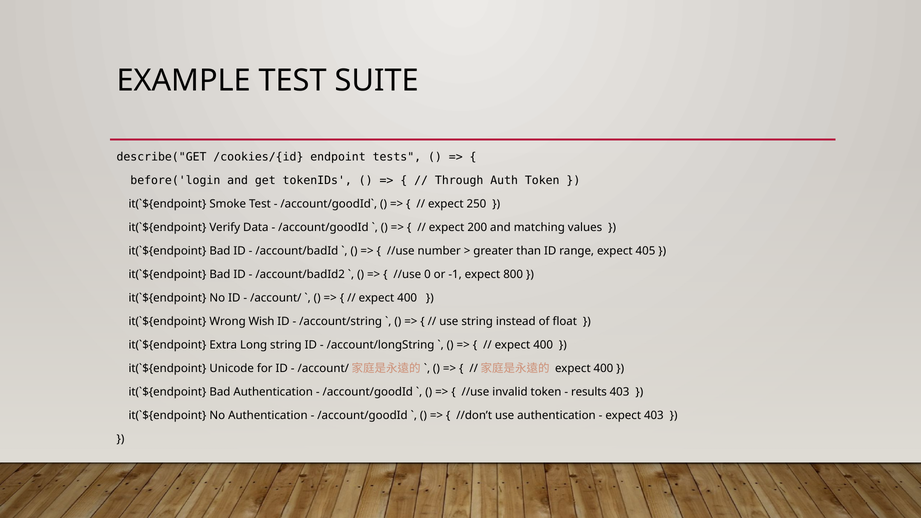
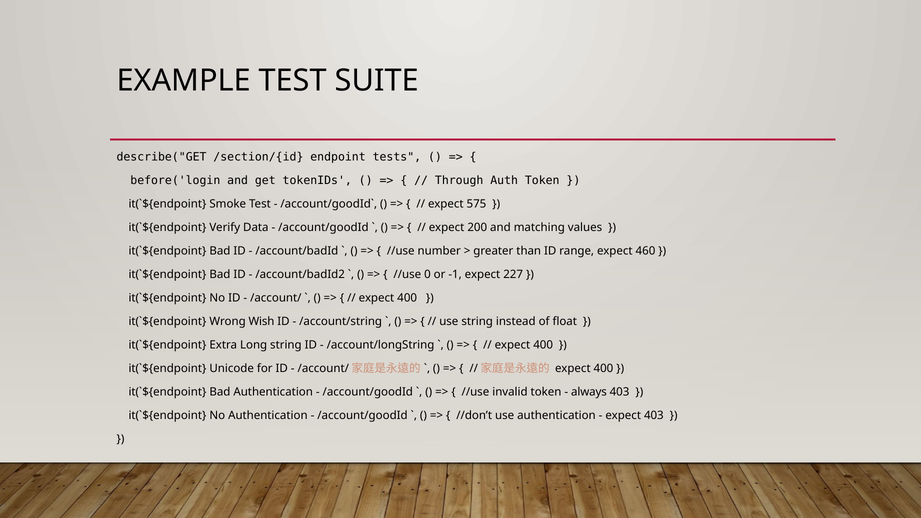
/cookies/{id: /cookies/{id -> /section/{id
250: 250 -> 575
405: 405 -> 460
800: 800 -> 227
results: results -> always
